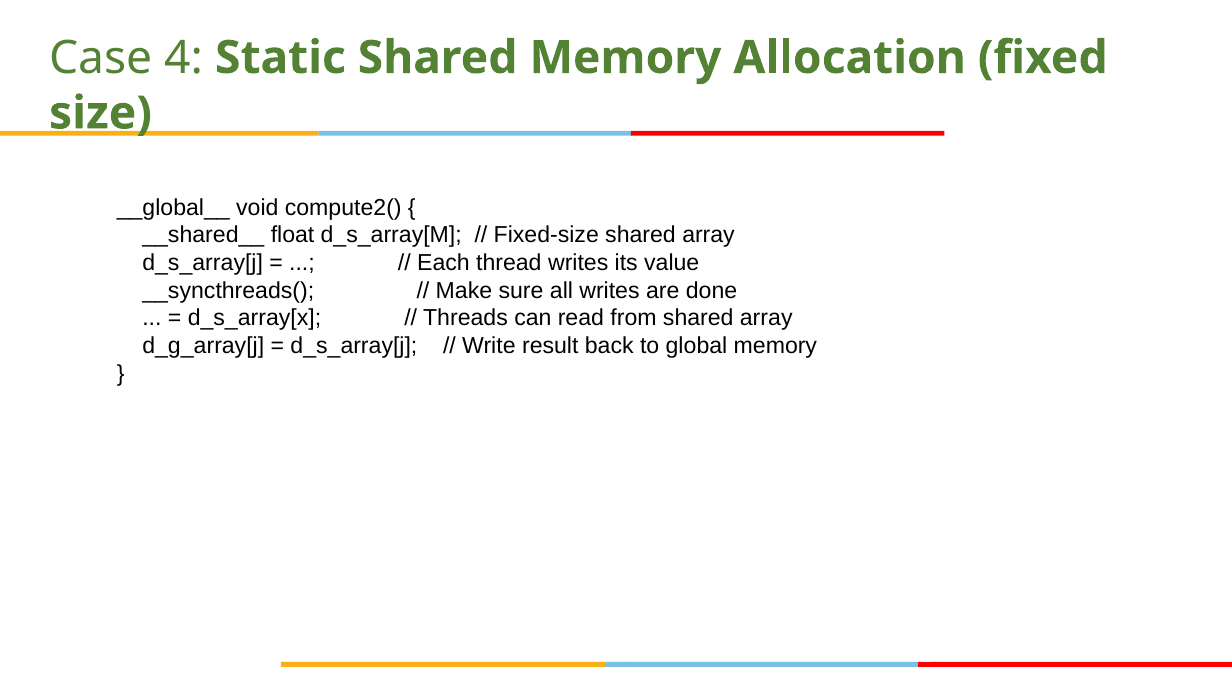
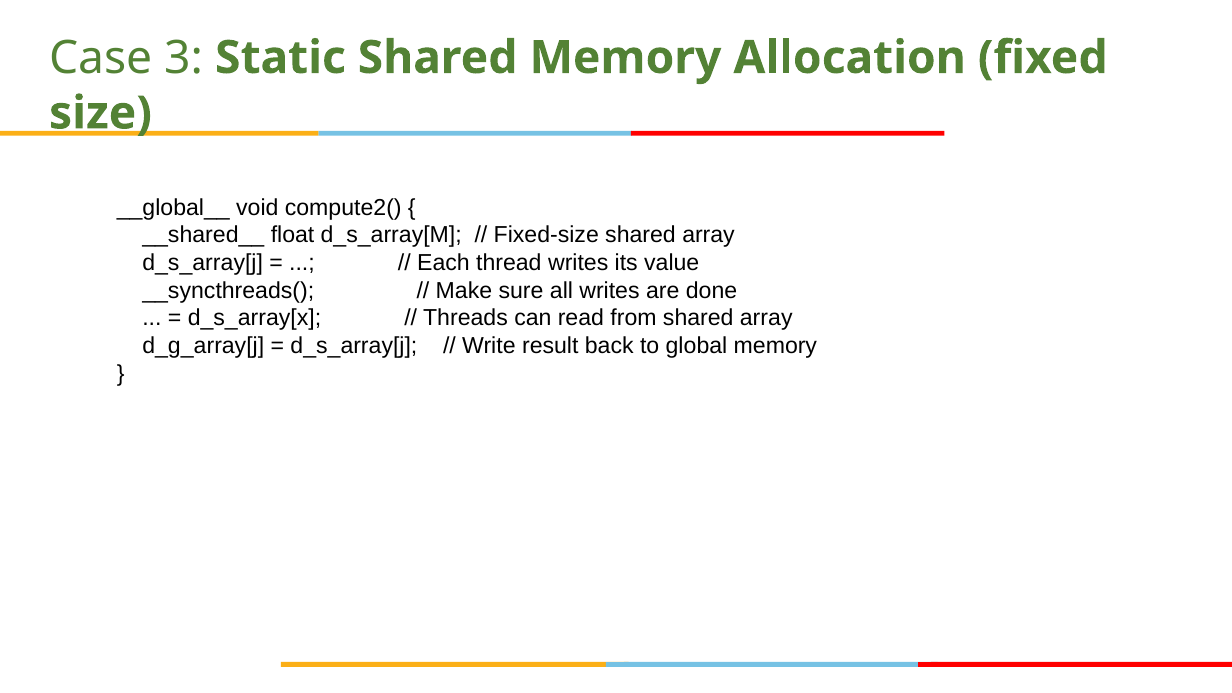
4: 4 -> 3
